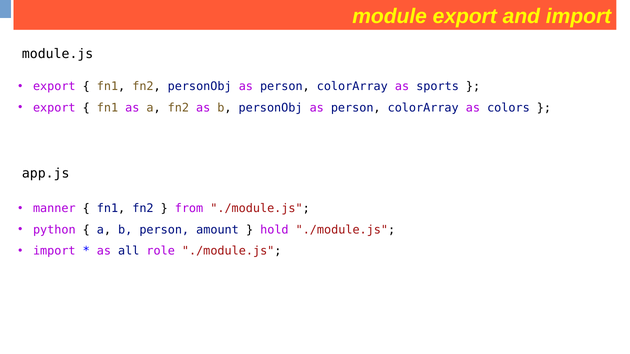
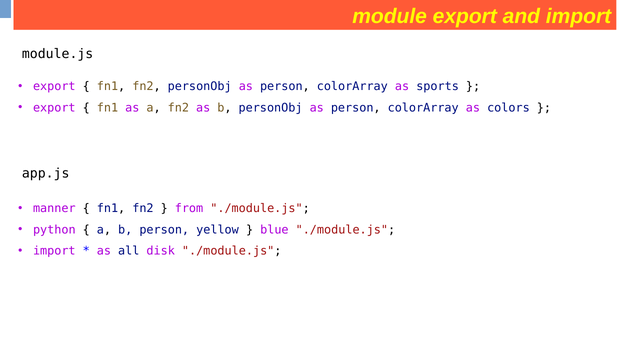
amount: amount -> yellow
hold: hold -> blue
role: role -> disk
